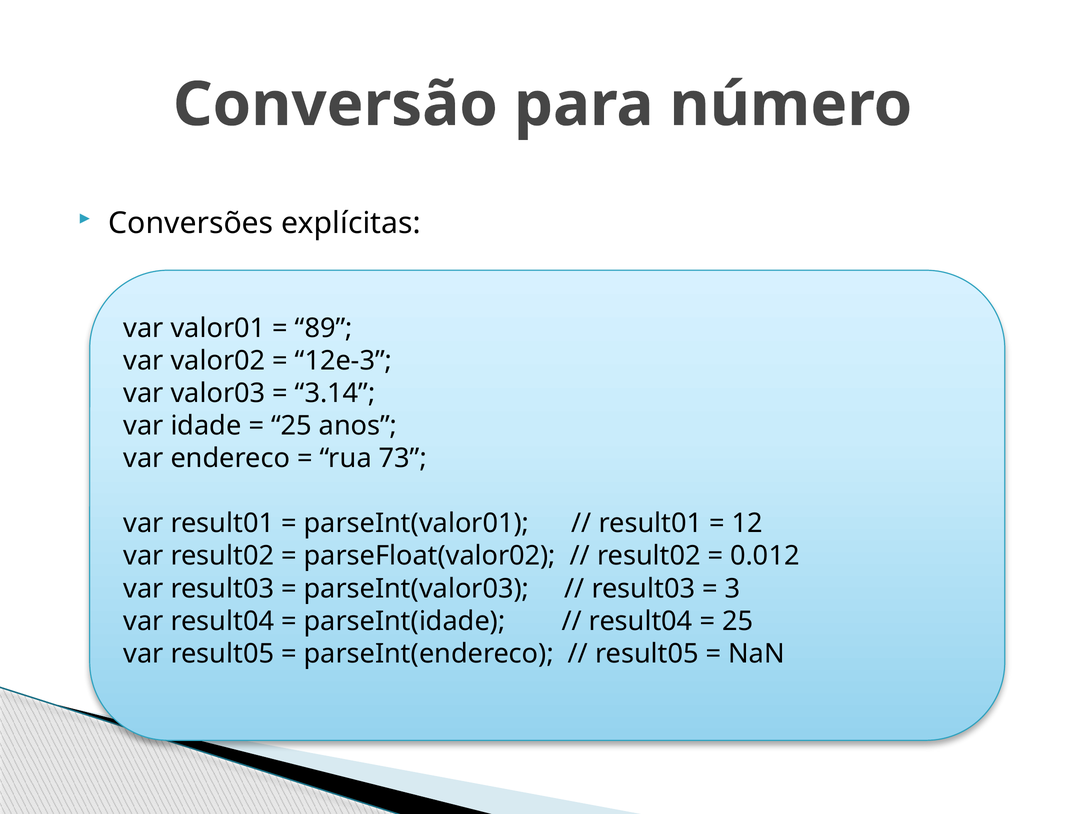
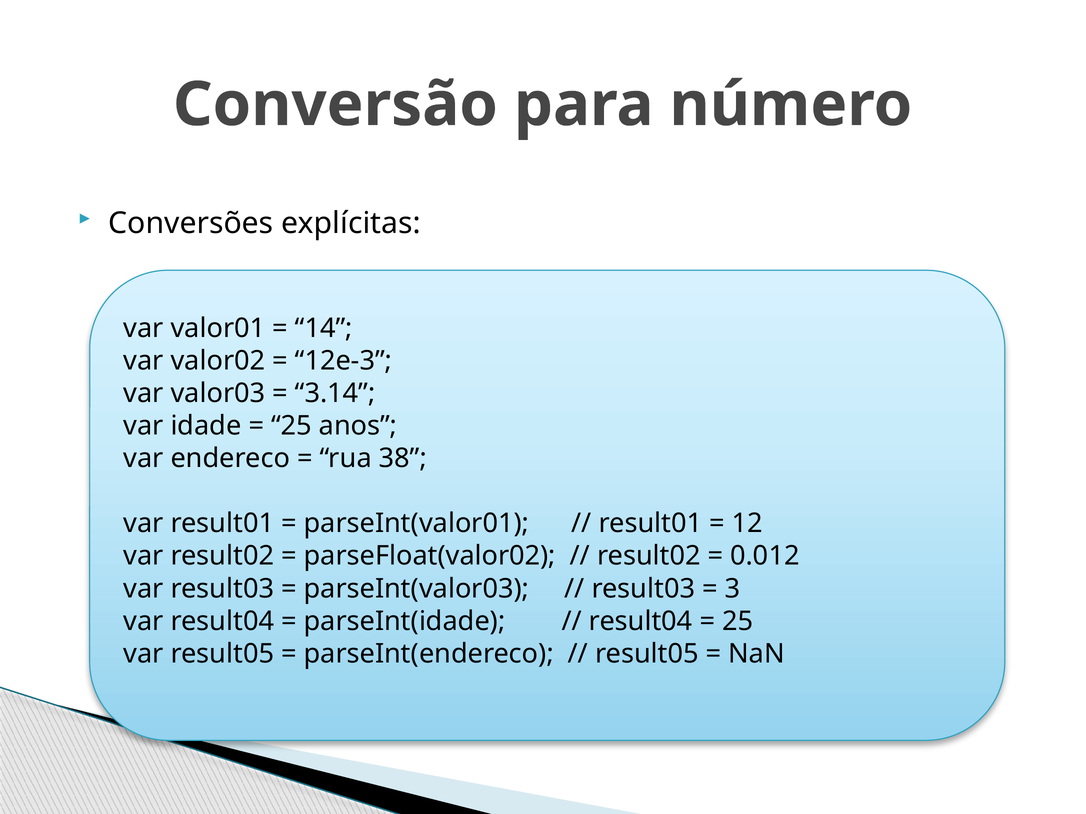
89: 89 -> 14
73: 73 -> 38
